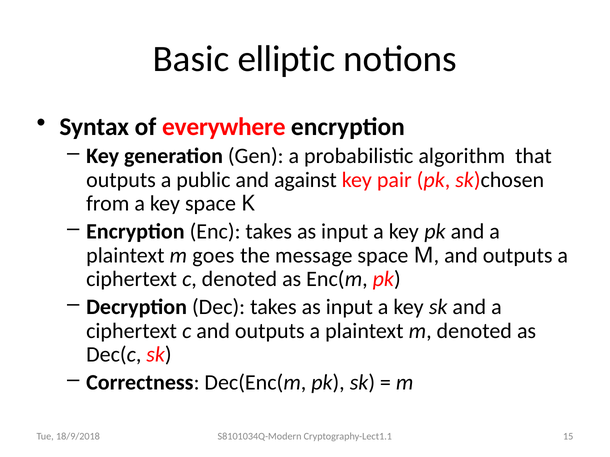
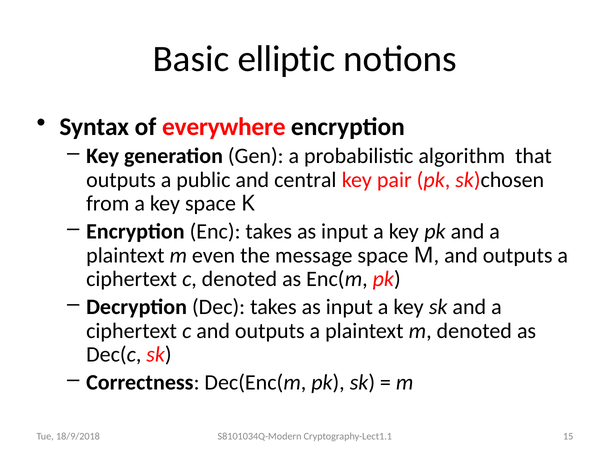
against: against -> central
goes: goes -> even
